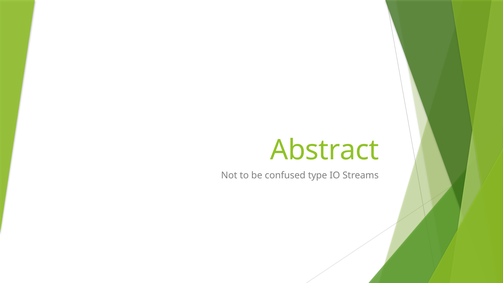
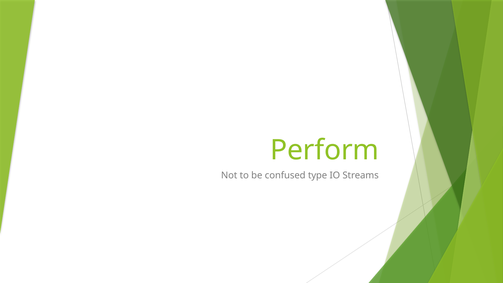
Abstract: Abstract -> Perform
